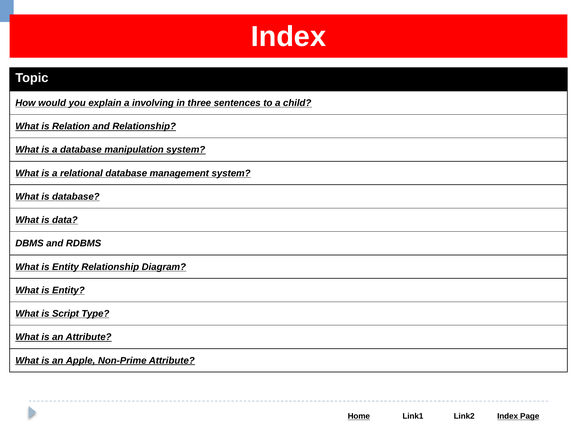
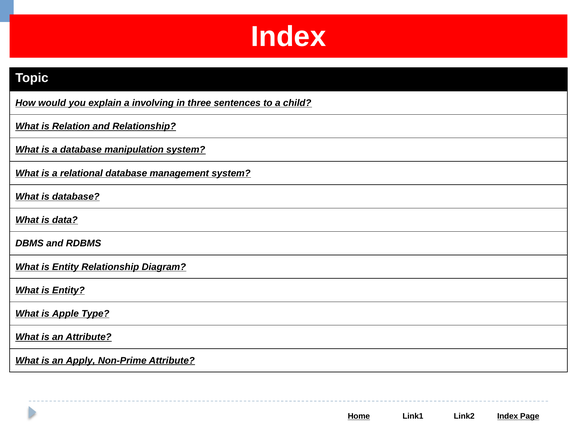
Script: Script -> Apple
Apple: Apple -> Apply
